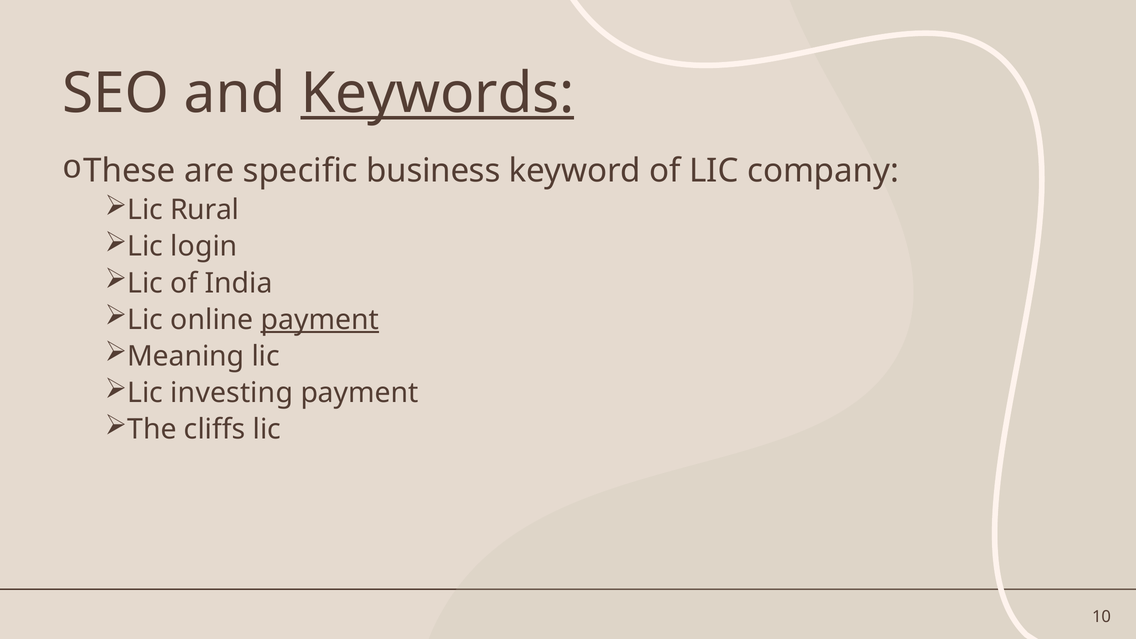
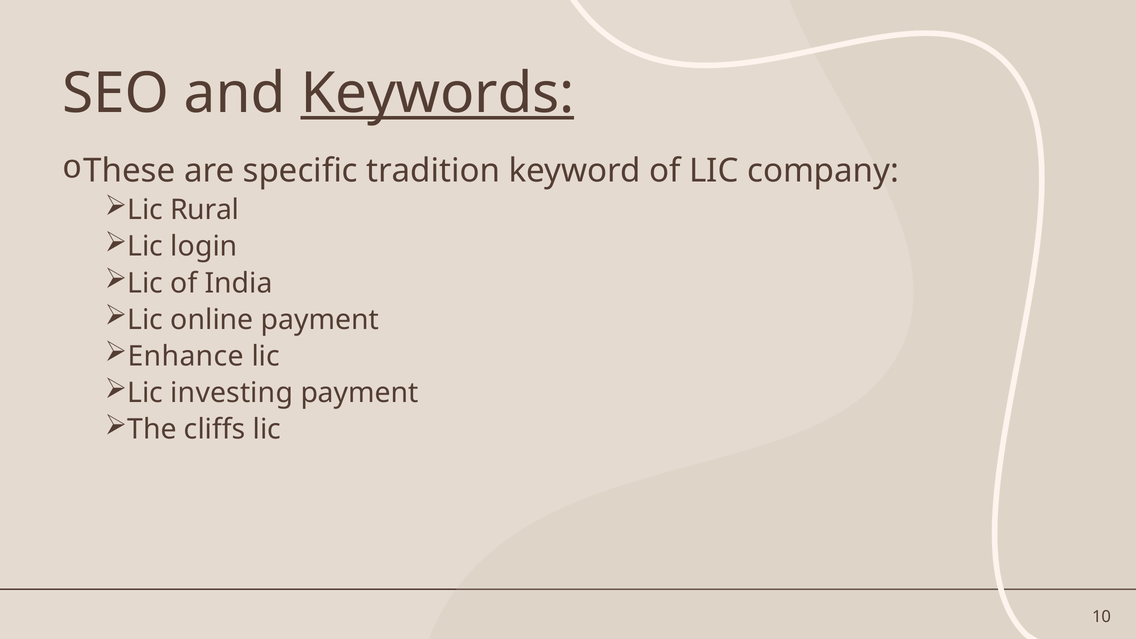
business: business -> tradition
payment at (320, 320) underline: present -> none
Meaning: Meaning -> Enhance
